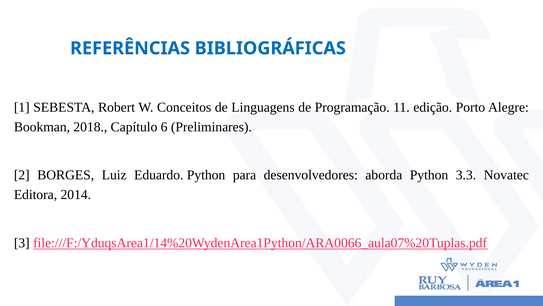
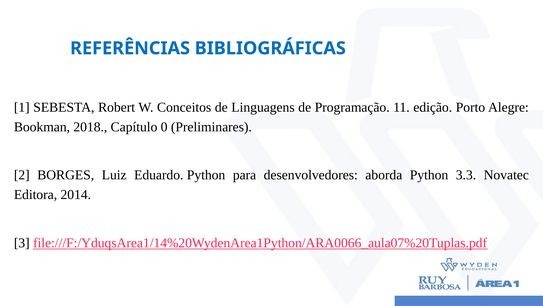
6: 6 -> 0
